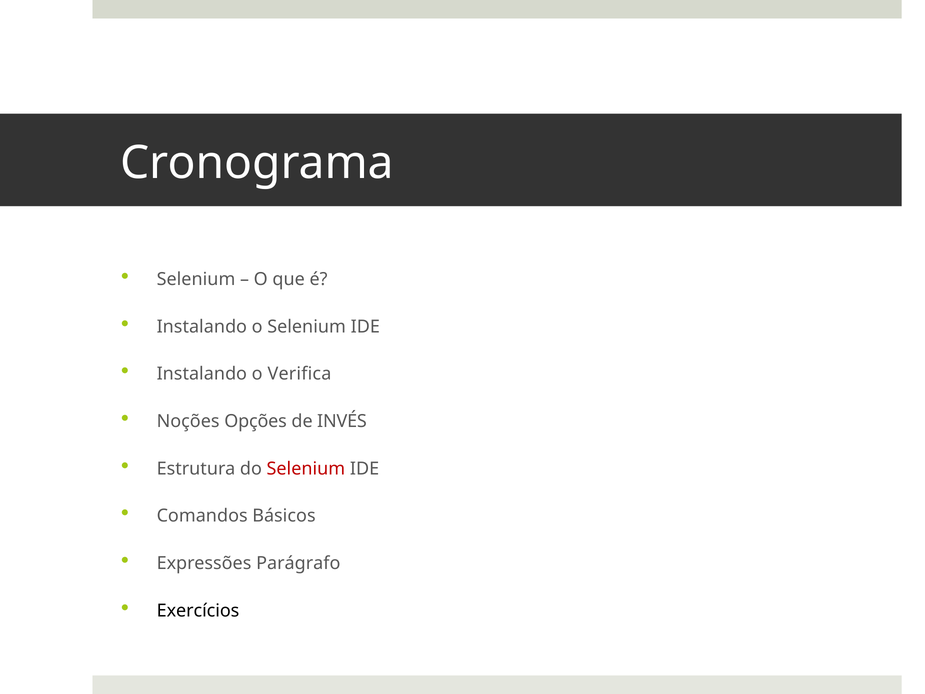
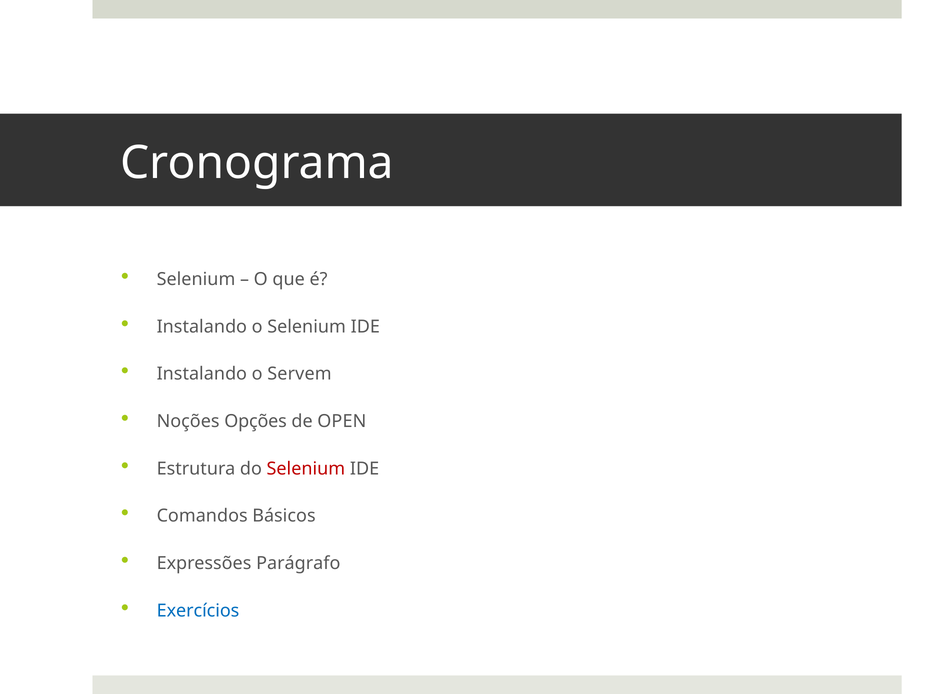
Verifica: Verifica -> Servem
INVÉS: INVÉS -> OPEN
Exercícios colour: black -> blue
